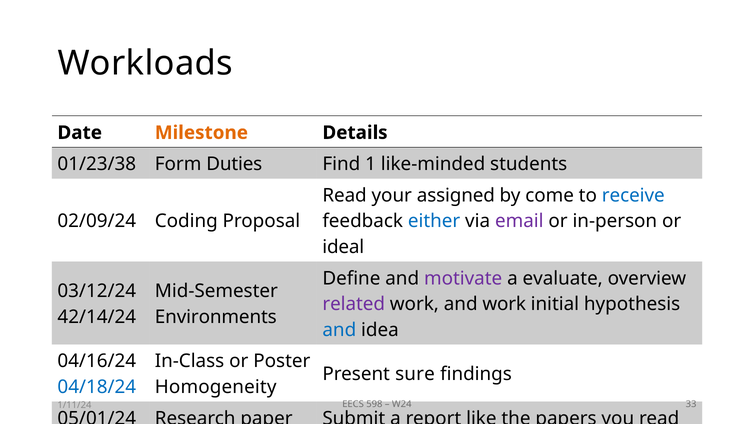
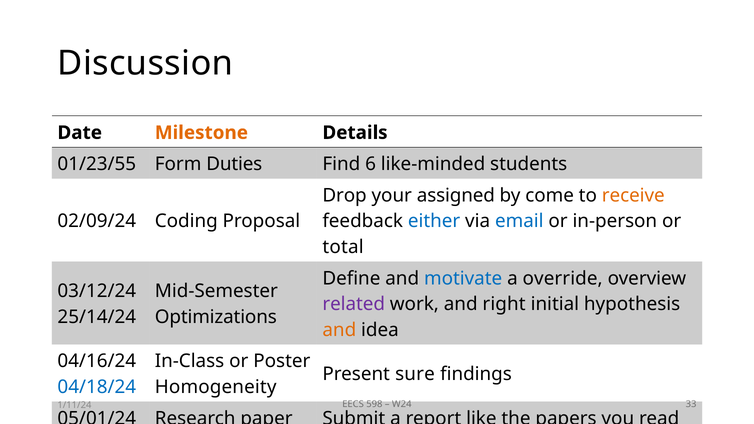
Workloads: Workloads -> Discussion
01/23/38: 01/23/38 -> 01/23/55
1: 1 -> 6
Read at (345, 196): Read -> Drop
receive colour: blue -> orange
email colour: purple -> blue
ideal: ideal -> total
motivate colour: purple -> blue
evaluate: evaluate -> override
and work: work -> right
42/14/24: 42/14/24 -> 25/14/24
Environments: Environments -> Optimizations
and at (339, 330) colour: blue -> orange
